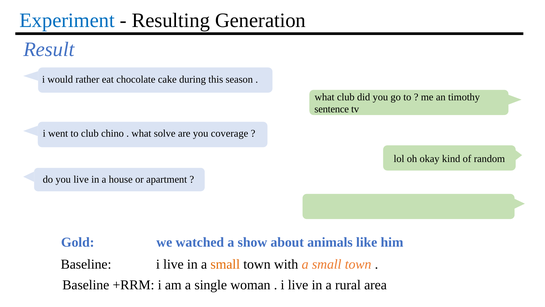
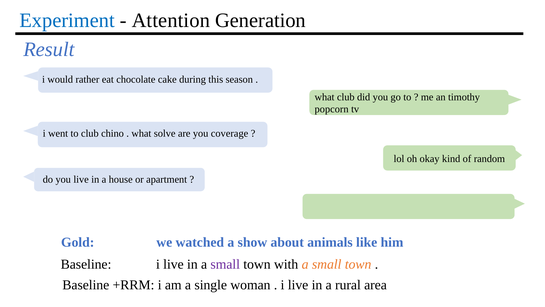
Resulting: Resulting -> Attention
sentence: sentence -> popcorn
small at (225, 264) colour: orange -> purple
